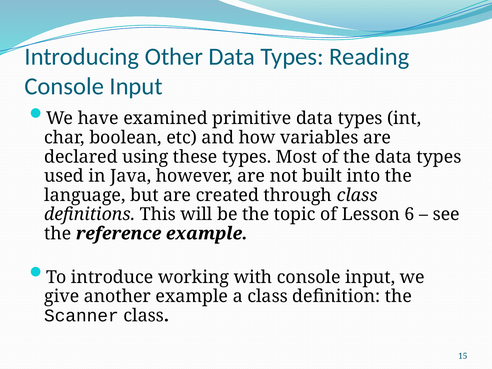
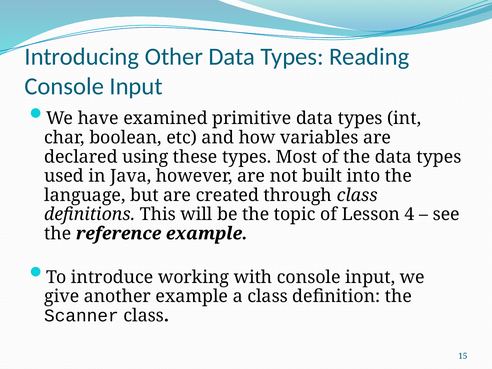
6: 6 -> 4
